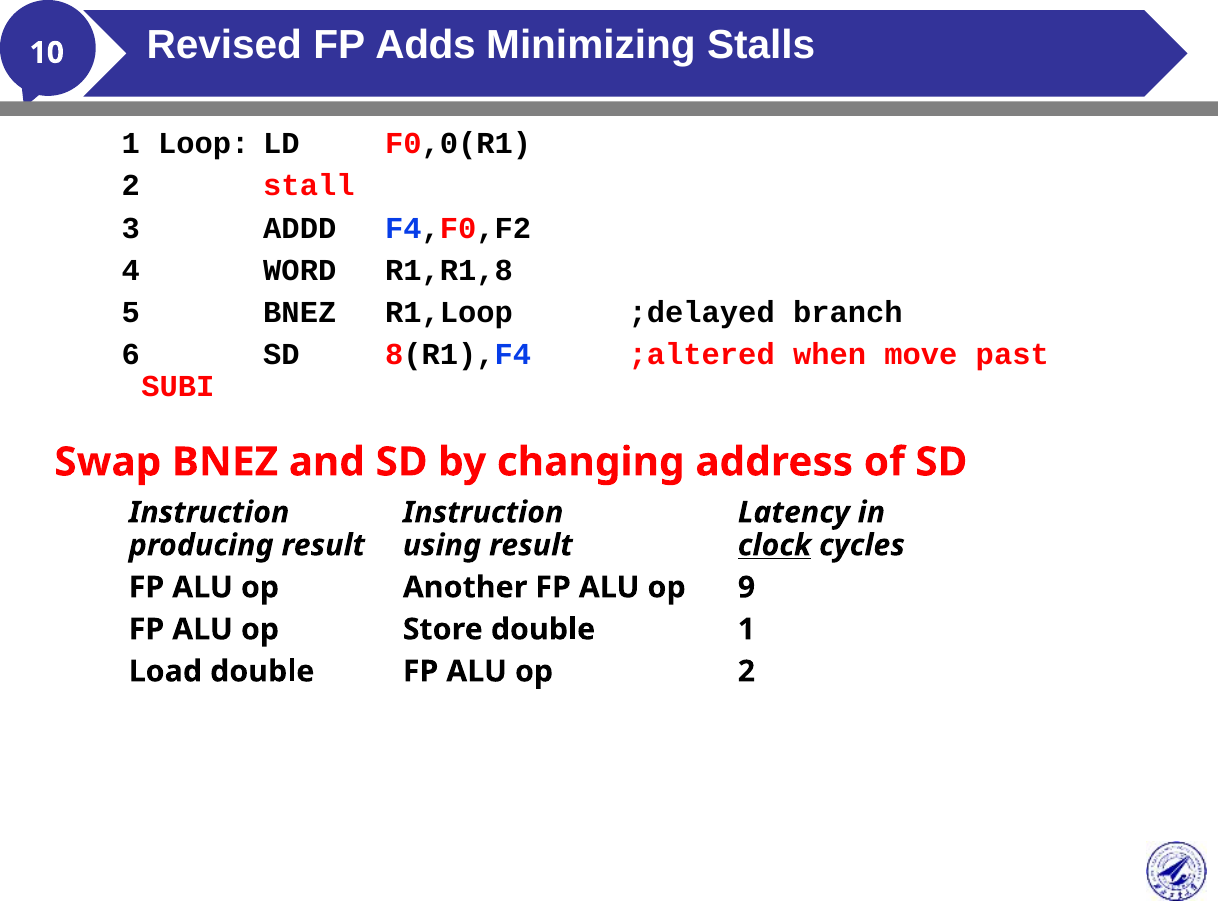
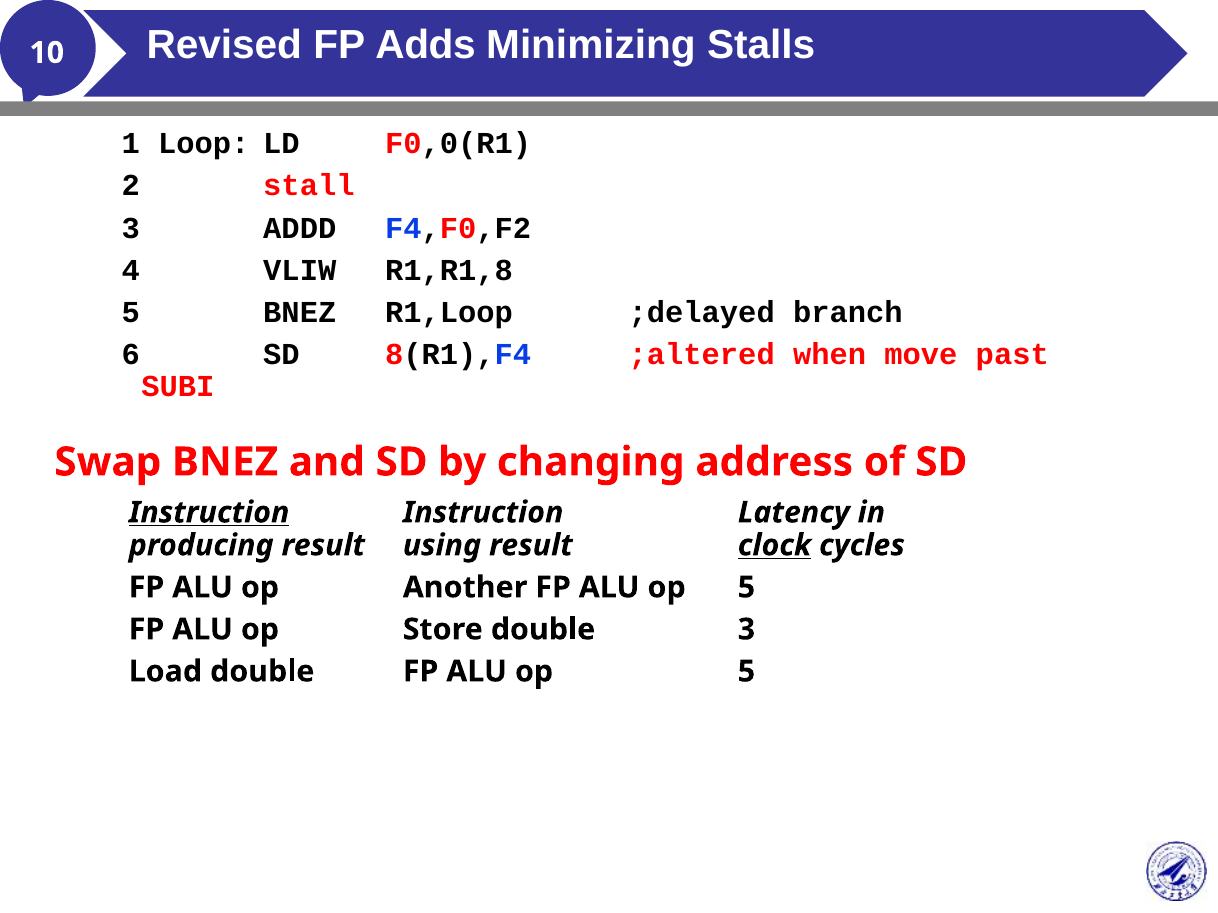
WORD: WORD -> VLIW
Instruction at (209, 513) underline: none -> present
9 at (746, 588): 9 -> 5
double 1: 1 -> 3
2 at (746, 672): 2 -> 5
